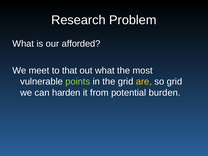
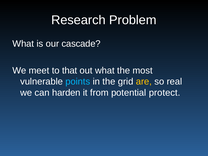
afforded: afforded -> cascade
points colour: light green -> light blue
so grid: grid -> real
burden: burden -> protect
